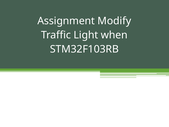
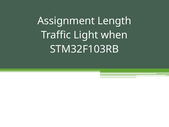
Modify: Modify -> Length
